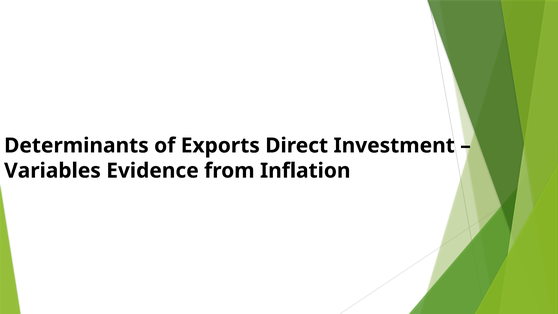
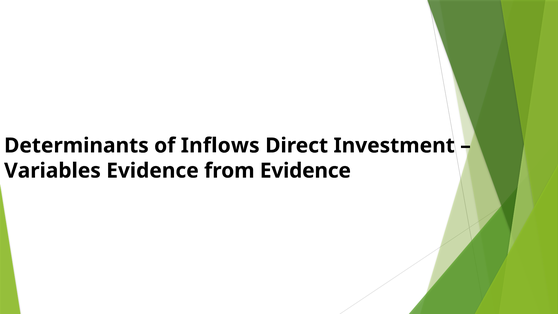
Exports: Exports -> Inflows
from Inflation: Inflation -> Evidence
